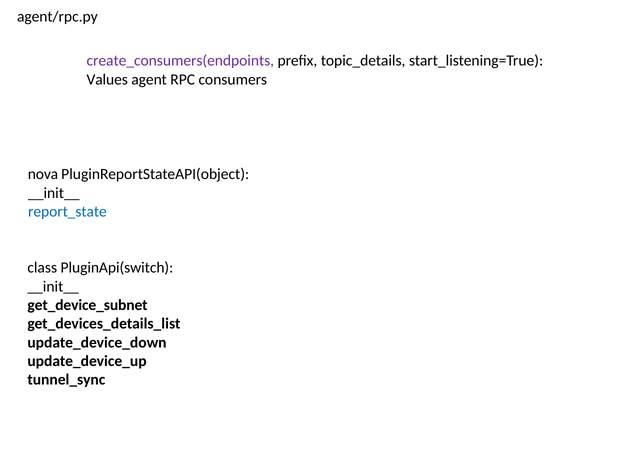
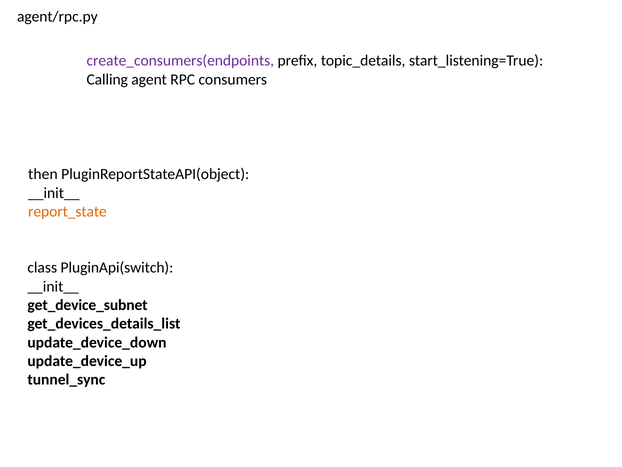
Values: Values -> Calling
nova: nova -> then
report_state colour: blue -> orange
